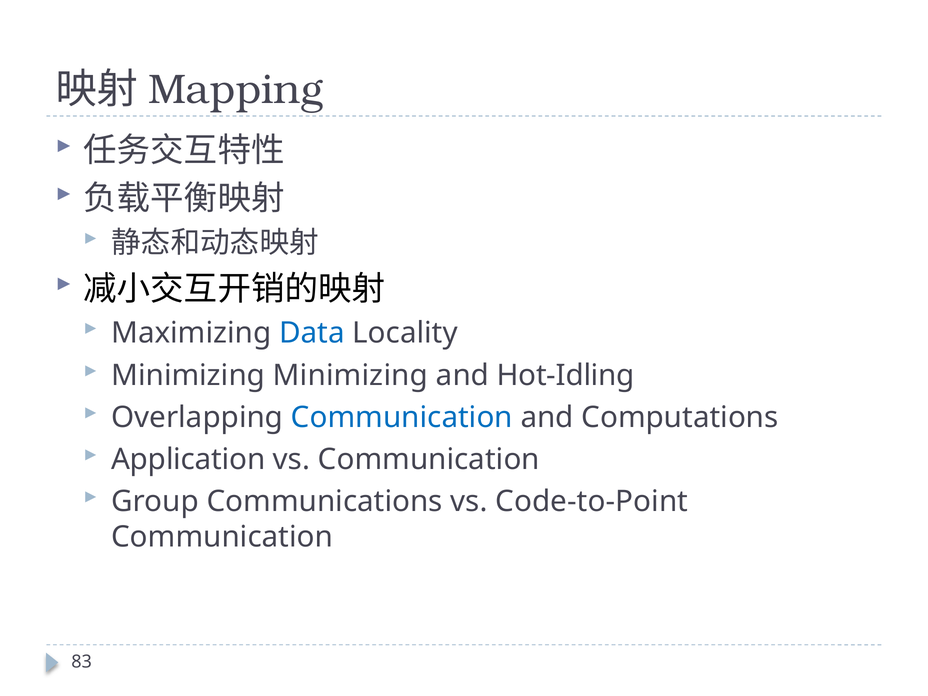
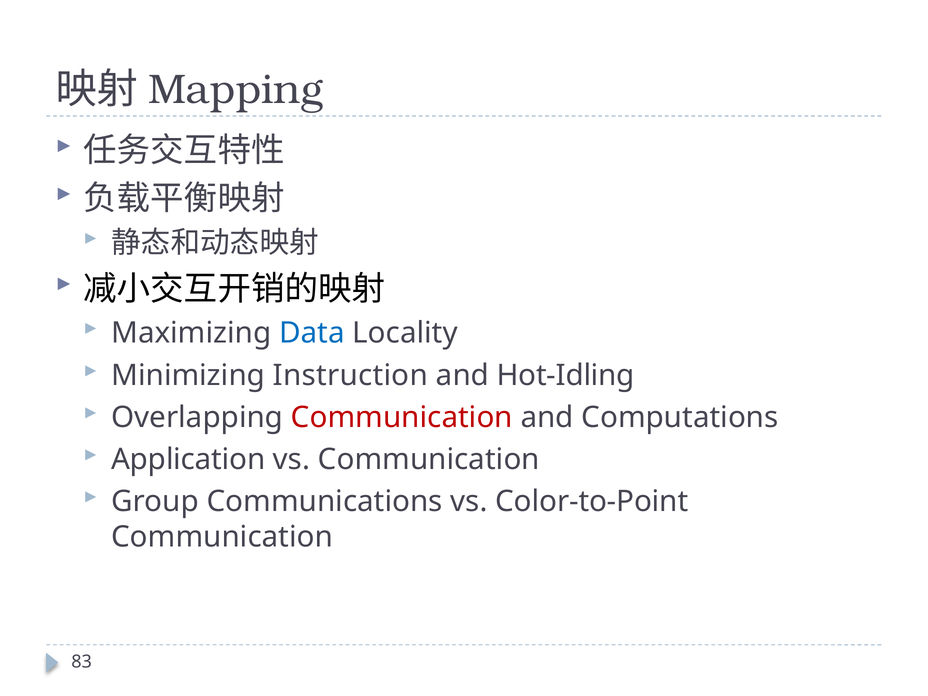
Minimizing Minimizing: Minimizing -> Instruction
Communication at (402, 417) colour: blue -> red
Code-to-Point: Code-to-Point -> Color-to-Point
